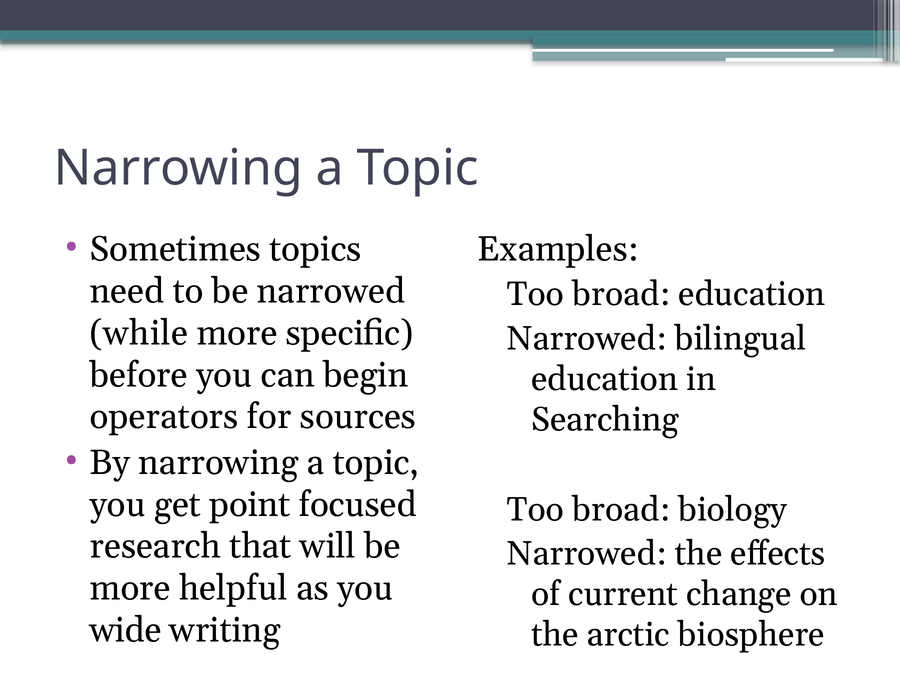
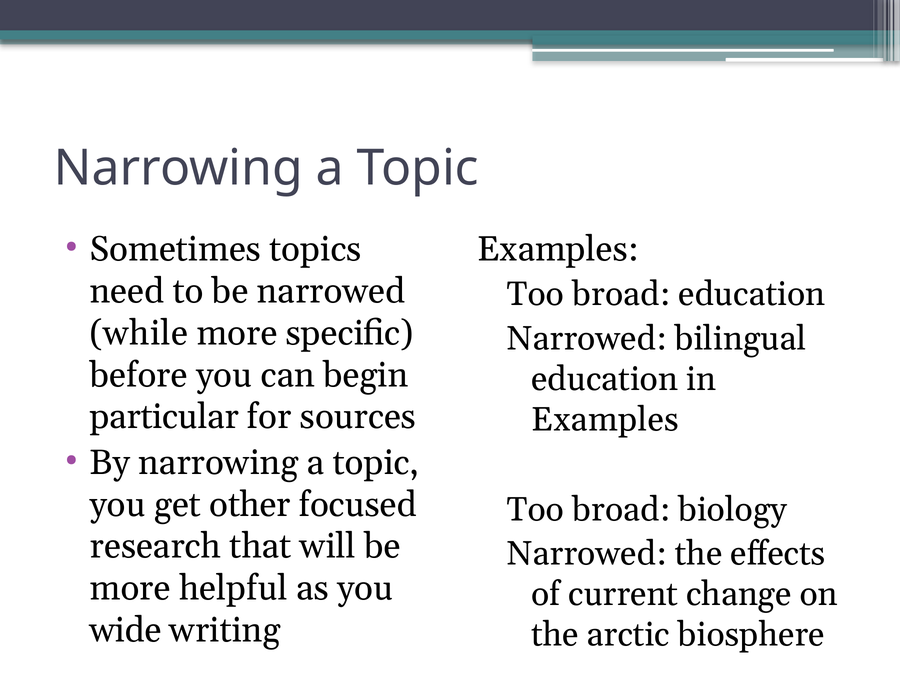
operators: operators -> particular
Searching at (605, 419): Searching -> Examples
point: point -> other
